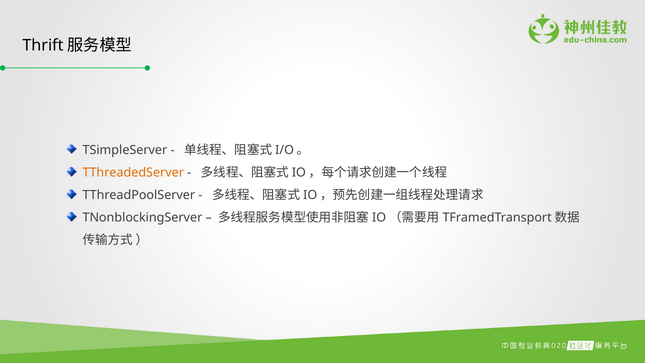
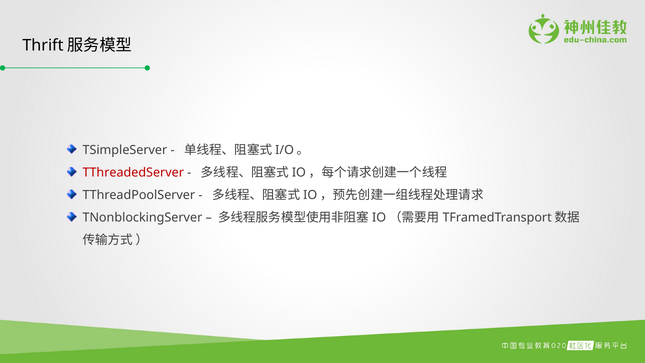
TThreadedServer colour: orange -> red
